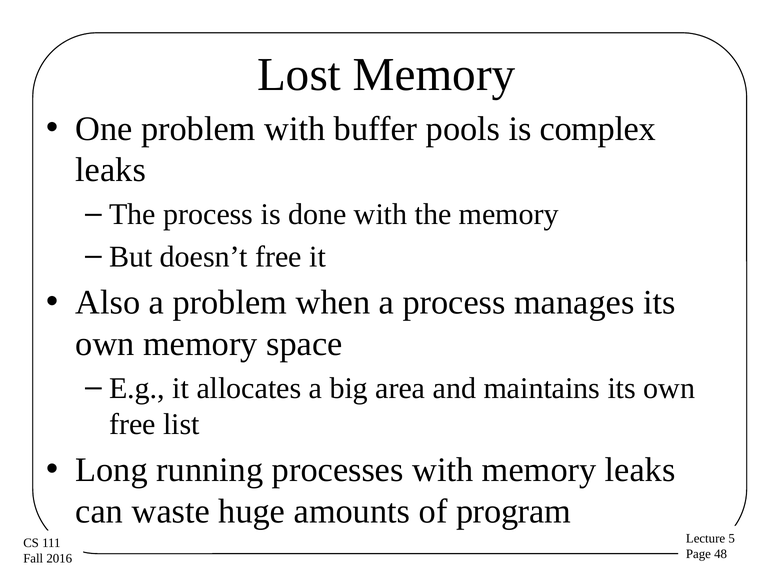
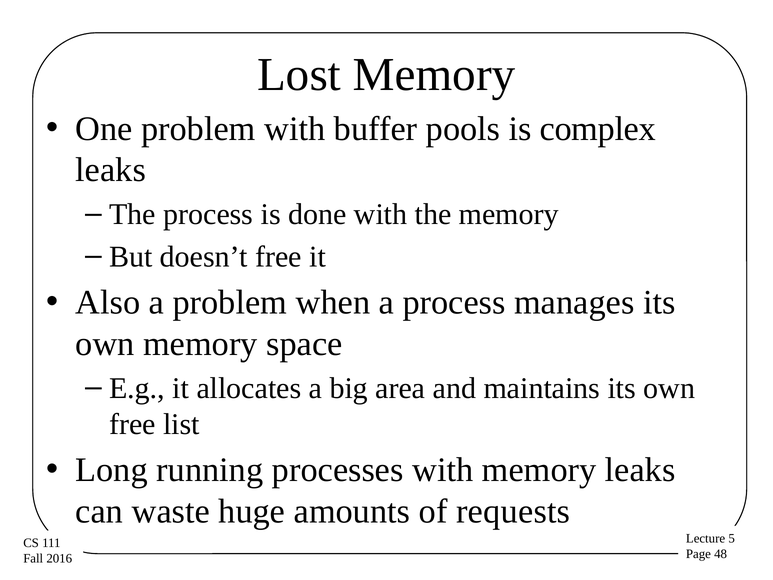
program: program -> requests
